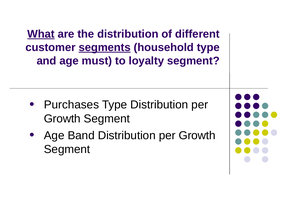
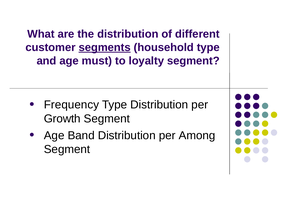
What underline: present -> none
Purchases: Purchases -> Frequency
Band Distribution per Growth: Growth -> Among
